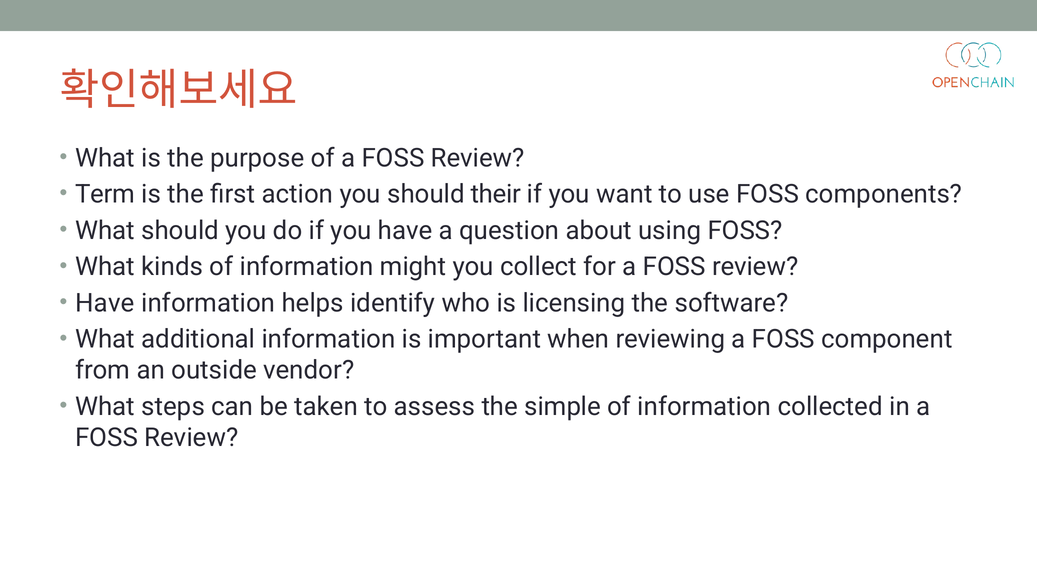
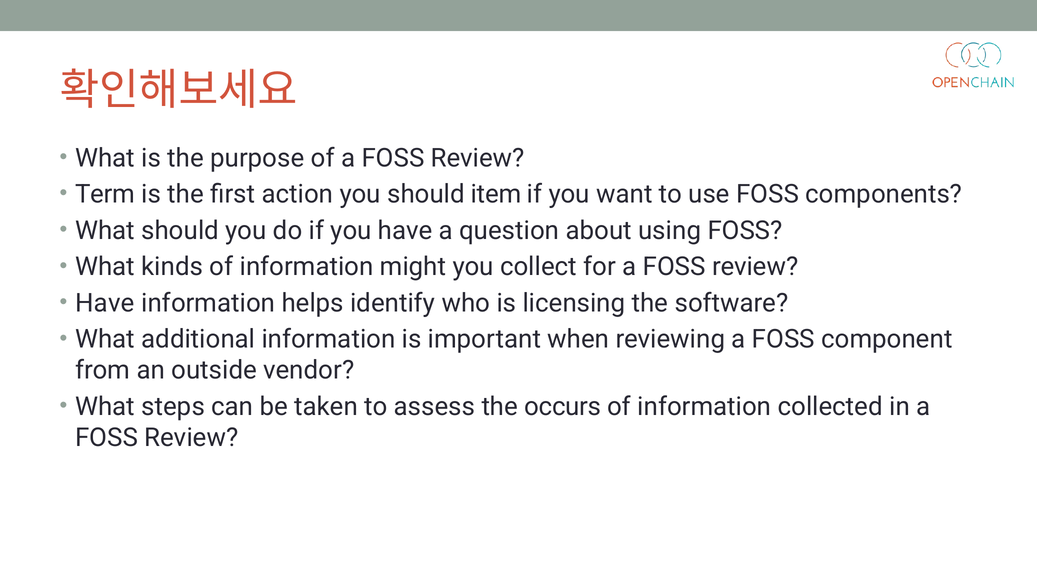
their: their -> item
simple: simple -> occurs
